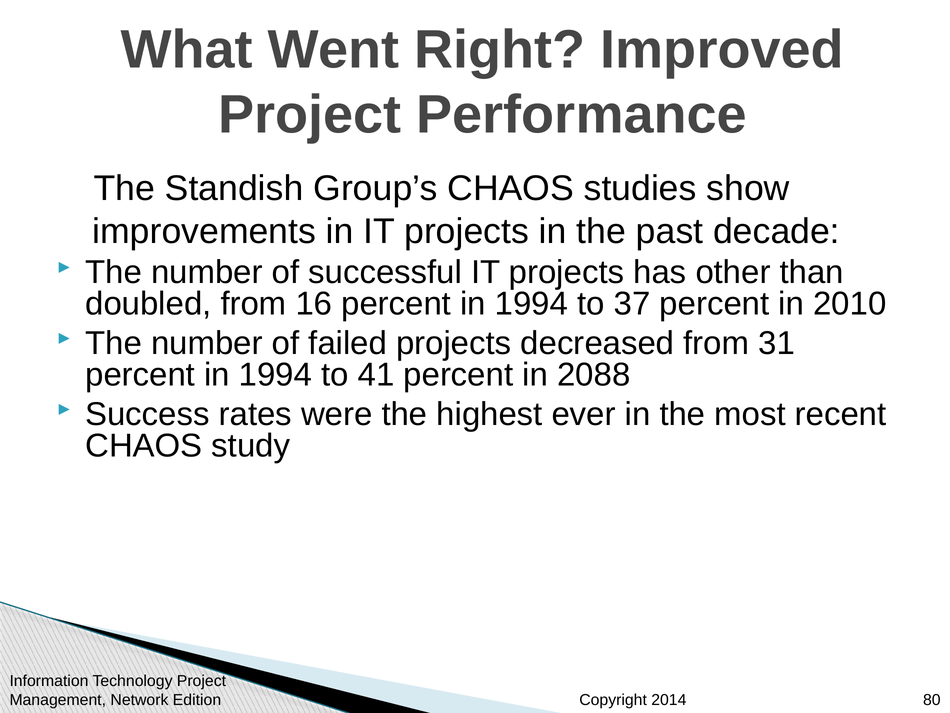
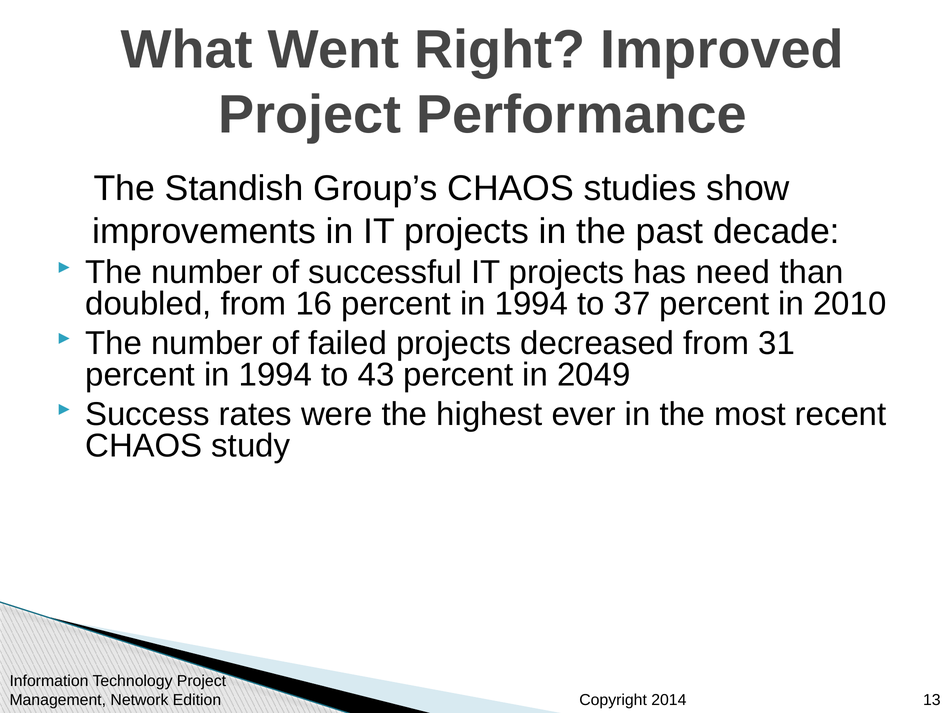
other: other -> need
41: 41 -> 43
2088: 2088 -> 2049
80: 80 -> 13
